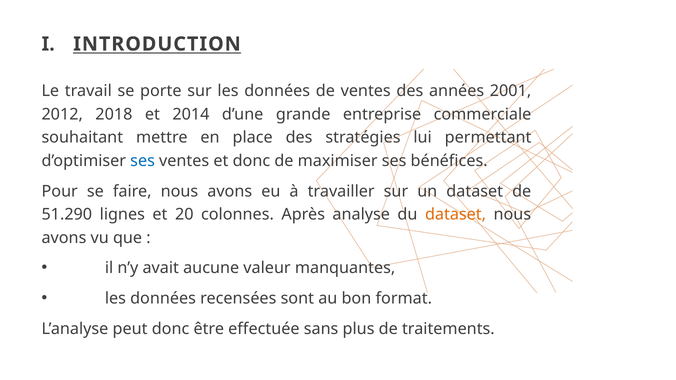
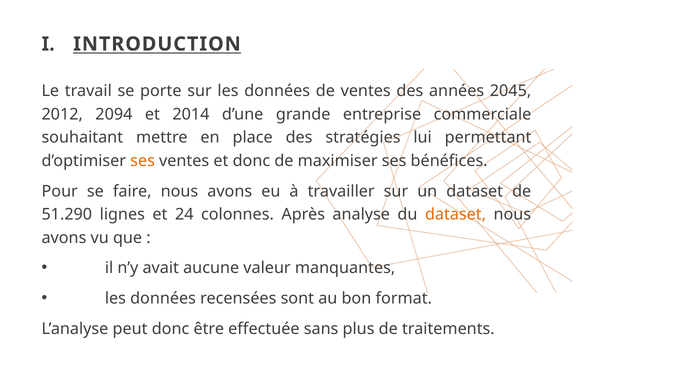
2001: 2001 -> 2045
2018: 2018 -> 2094
ses at (143, 161) colour: blue -> orange
20: 20 -> 24
